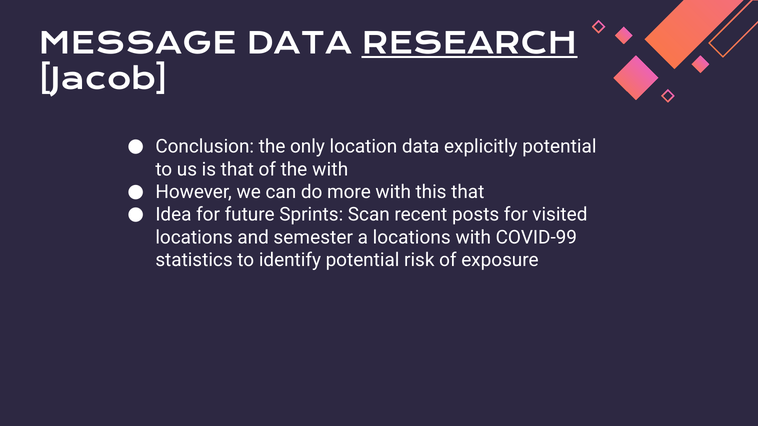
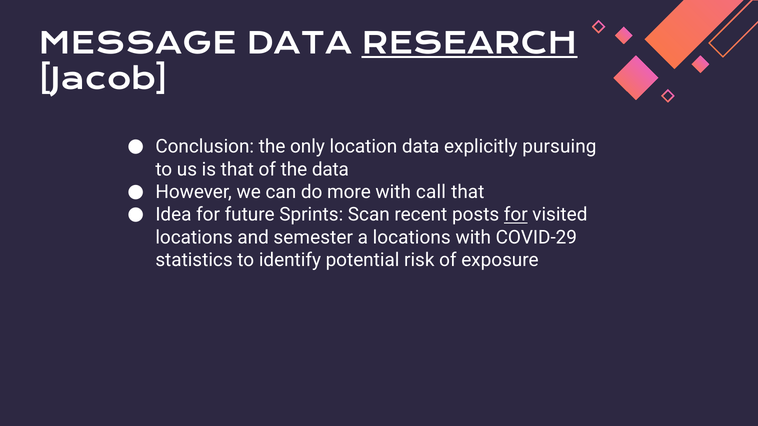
explicitly potential: potential -> pursuing
the with: with -> data
this: this -> call
for at (516, 215) underline: none -> present
COVID-99: COVID-99 -> COVID-29
